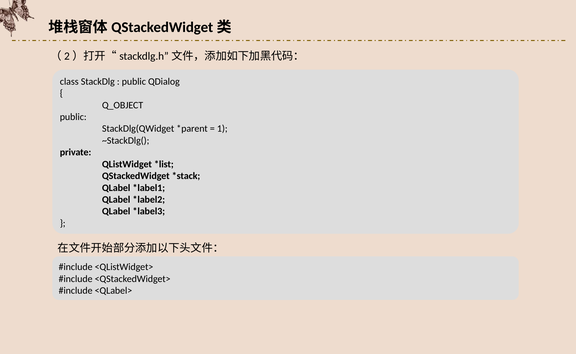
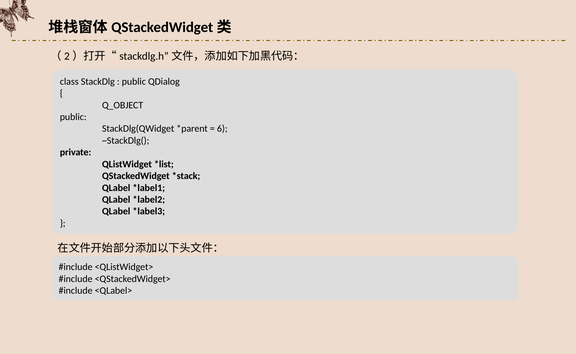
1: 1 -> 6
